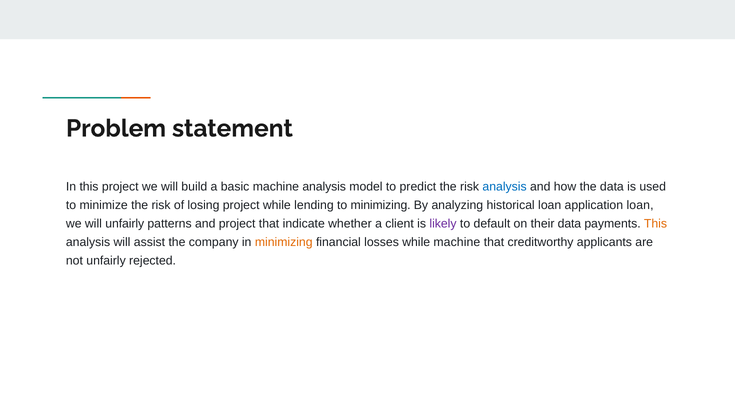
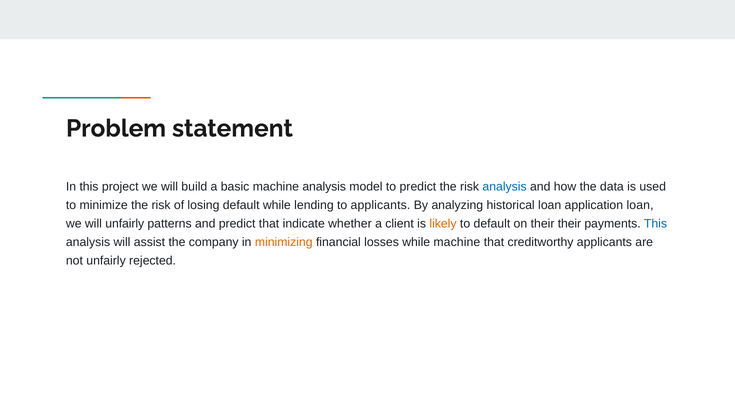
losing project: project -> default
to minimizing: minimizing -> applicants
and project: project -> predict
likely colour: purple -> orange
their data: data -> their
This at (655, 223) colour: orange -> blue
